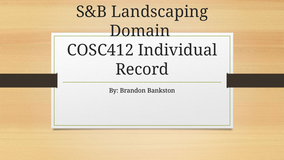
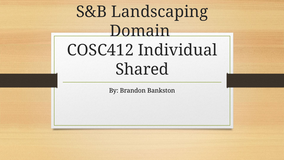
Record: Record -> Shared
